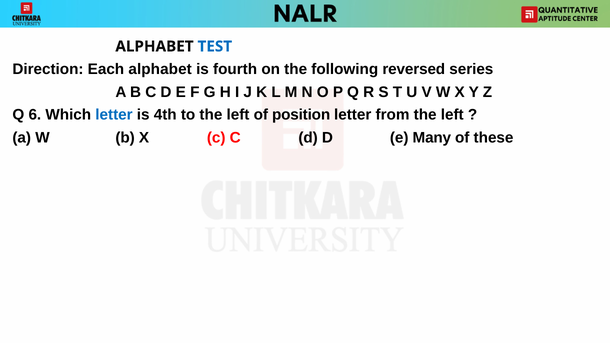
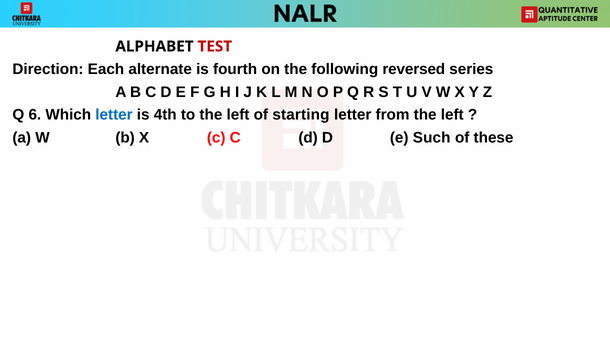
TEST colour: blue -> red
Each alphabet: alphabet -> alternate
position: position -> starting
Many: Many -> Such
